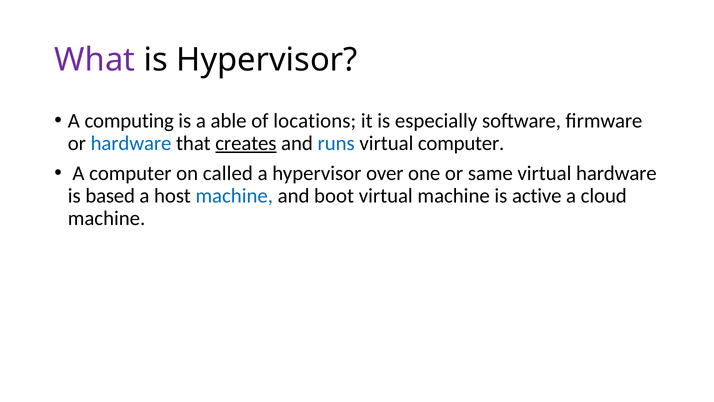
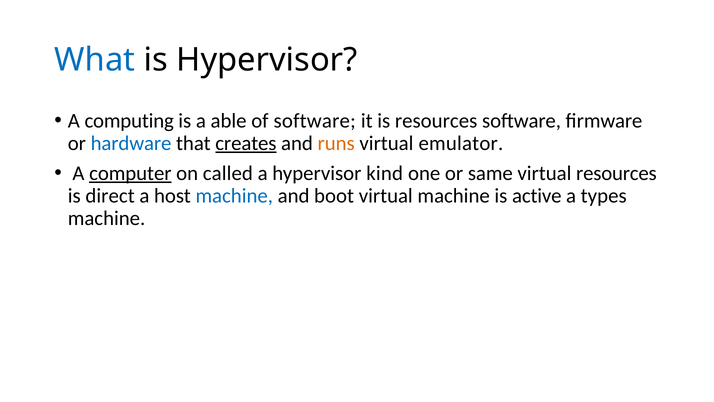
What colour: purple -> blue
of locations: locations -> software
is especially: especially -> resources
runs colour: blue -> orange
virtual computer: computer -> emulator
computer at (130, 173) underline: none -> present
over: over -> kind
virtual hardware: hardware -> resources
based: based -> direct
cloud: cloud -> types
